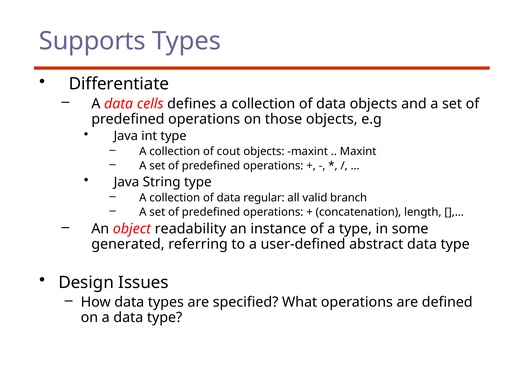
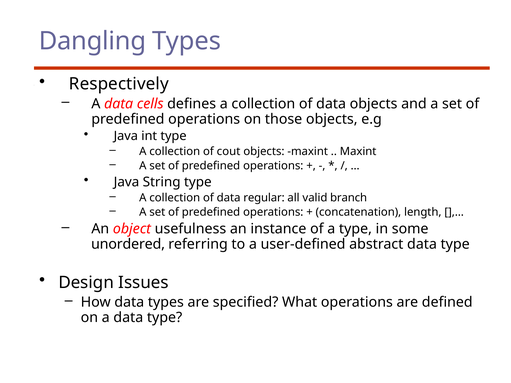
Supports: Supports -> Dangling
Differentiate: Differentiate -> Respectively
readability: readability -> usefulness
generated: generated -> unordered
